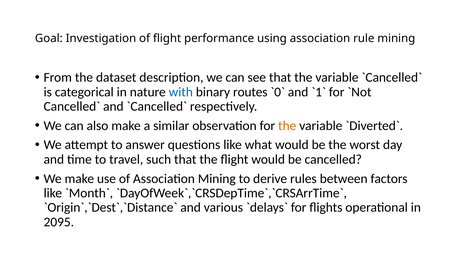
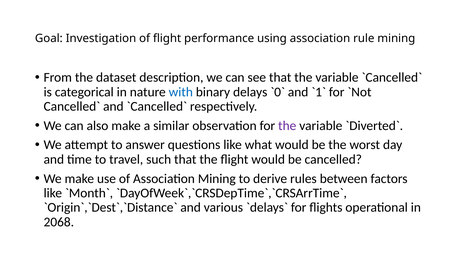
routes: routes -> delays
the at (287, 126) colour: orange -> purple
2095: 2095 -> 2068
